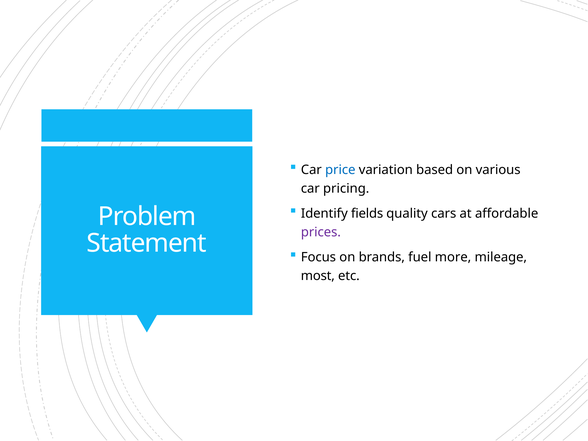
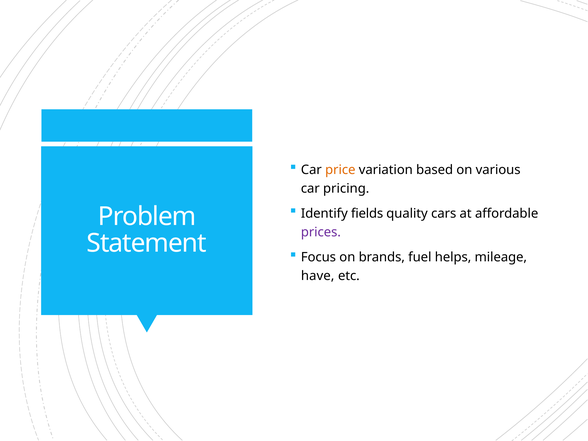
price colour: blue -> orange
more: more -> helps
most: most -> have
